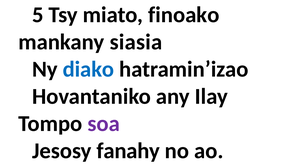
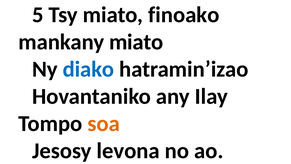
mankany siasia: siasia -> miato
soa colour: purple -> orange
fanahy: fanahy -> levona
